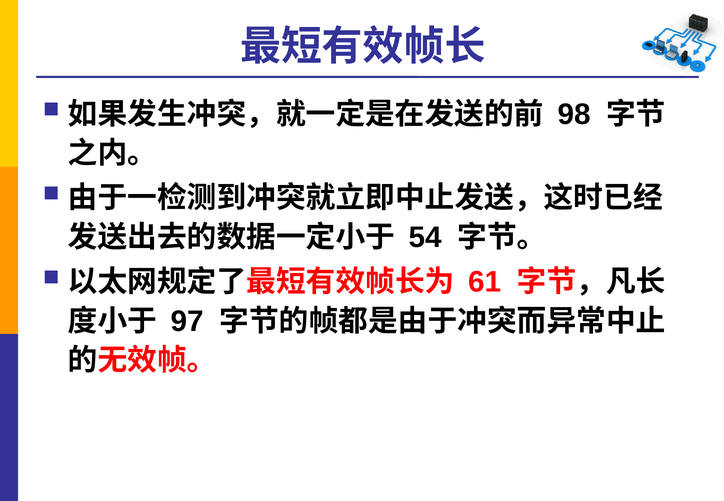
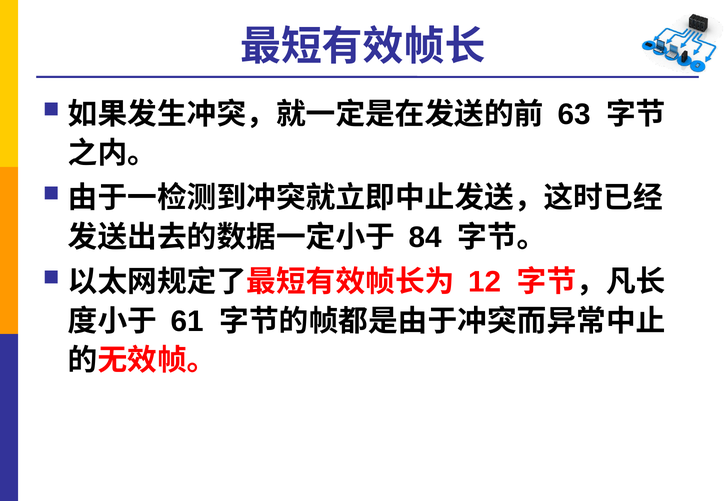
98: 98 -> 63
54: 54 -> 84
61: 61 -> 12
97: 97 -> 61
